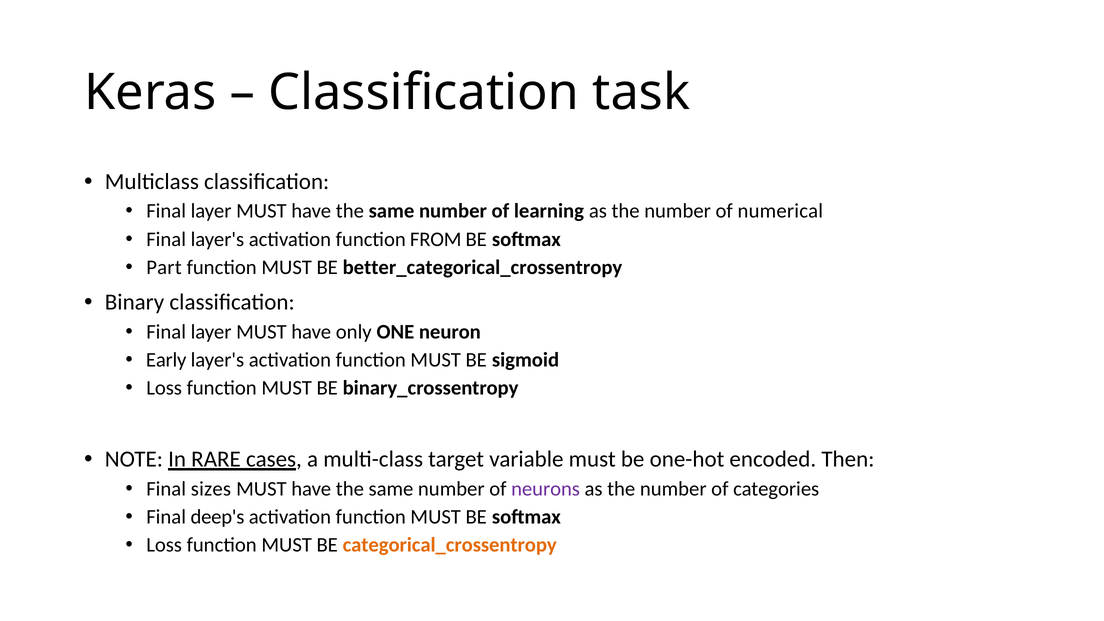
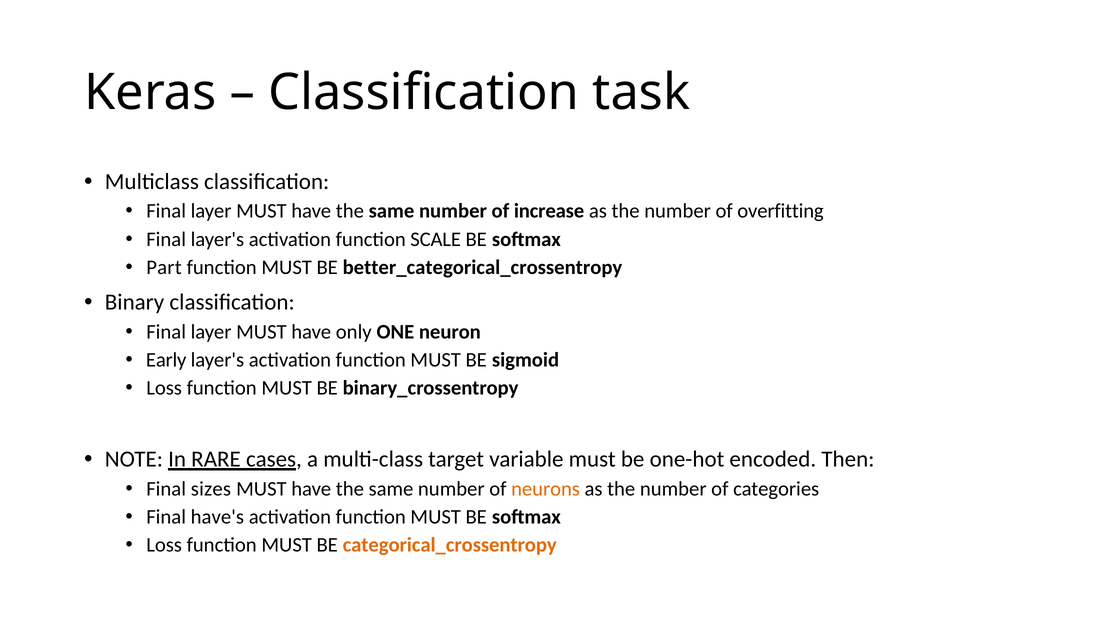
learning: learning -> increase
numerical: numerical -> overfitting
FROM: FROM -> SCALE
neurons colour: purple -> orange
deep's: deep's -> have's
